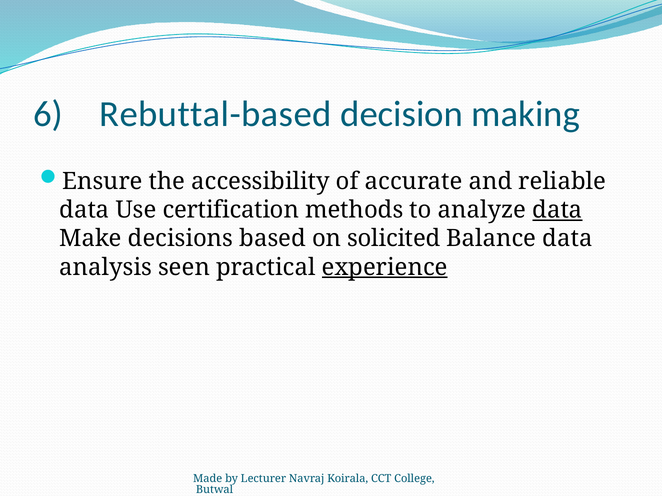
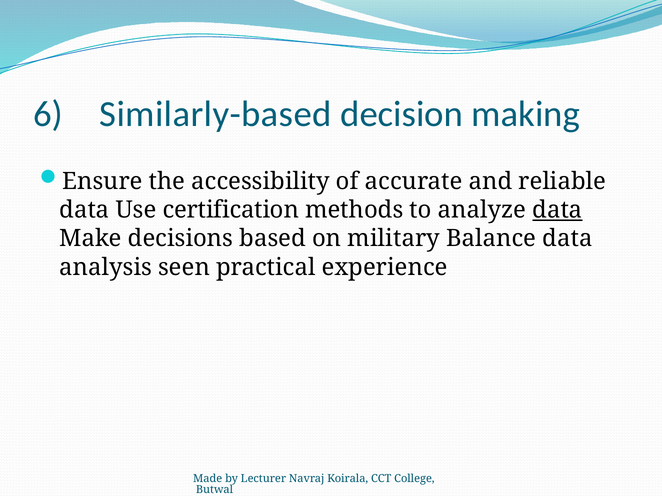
Rebuttal-based: Rebuttal-based -> Similarly-based
solicited: solicited -> military
experience underline: present -> none
